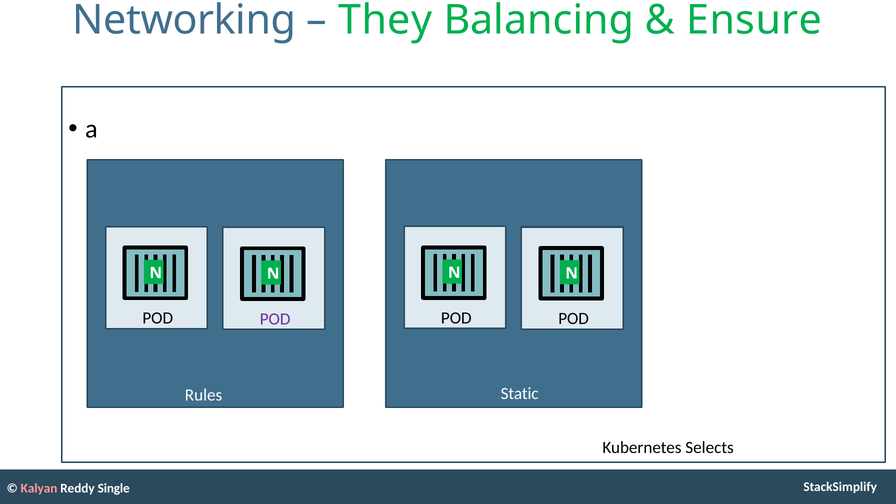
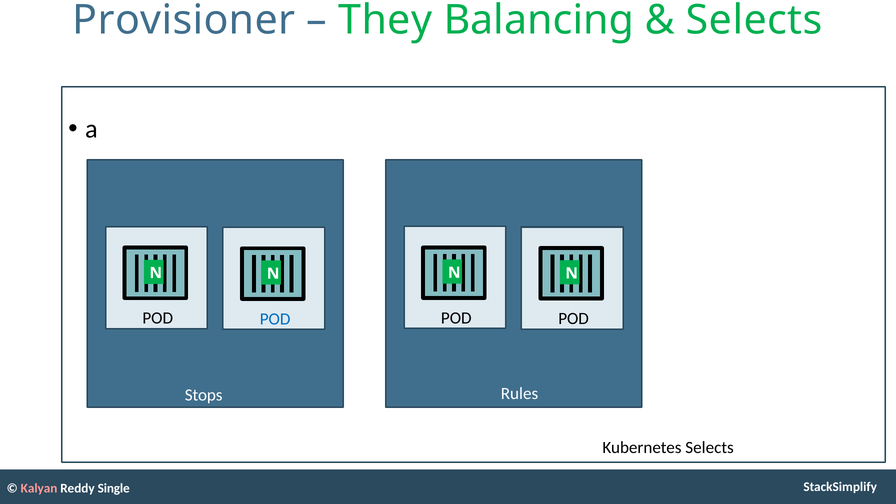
Networking: Networking -> Provisioner
Ensure at (754, 20): Ensure -> Selects
POD at (275, 319) colour: purple -> blue
Static: Static -> Rules
Rules: Rules -> Stops
